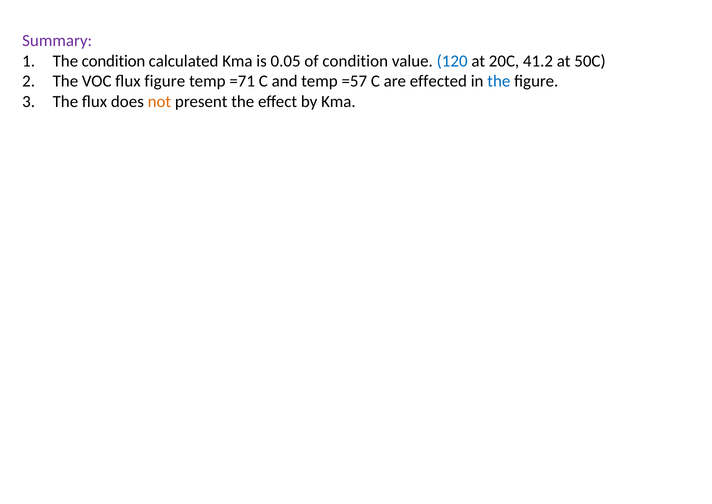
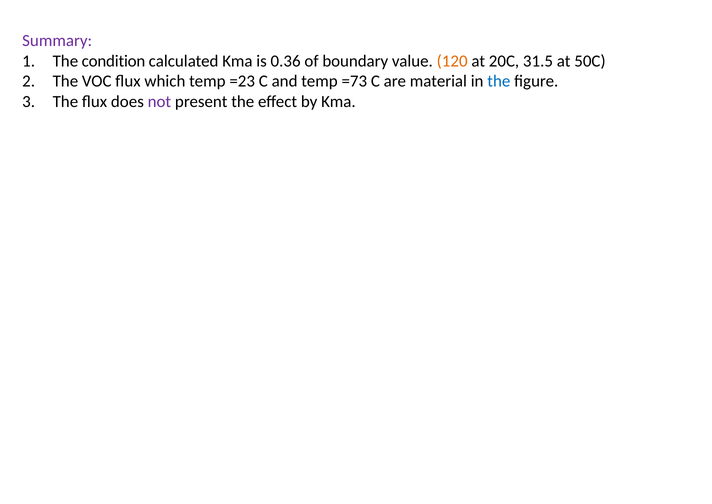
0.05: 0.05 -> 0.36
of condition: condition -> boundary
120 colour: blue -> orange
41.2: 41.2 -> 31.5
flux figure: figure -> which
=71: =71 -> =23
=57: =57 -> =73
effected: effected -> material
not colour: orange -> purple
